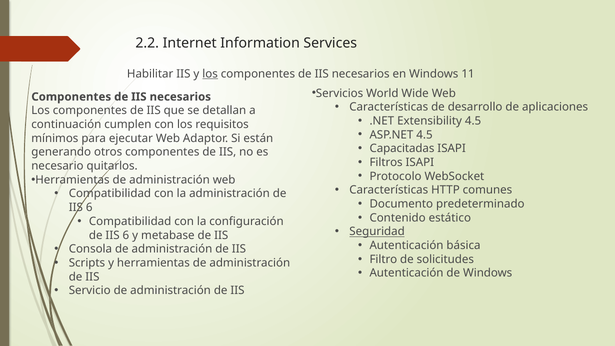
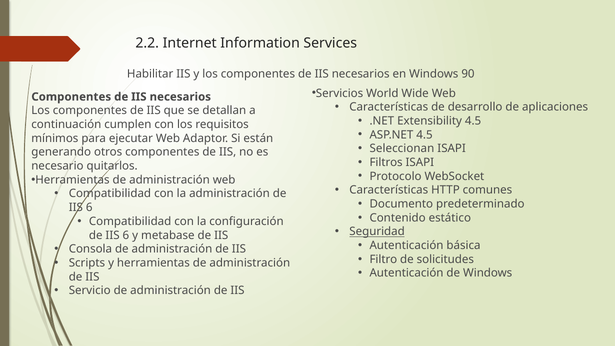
los at (210, 74) underline: present -> none
11: 11 -> 90
Capacitadas: Capacitadas -> Seleccionan
